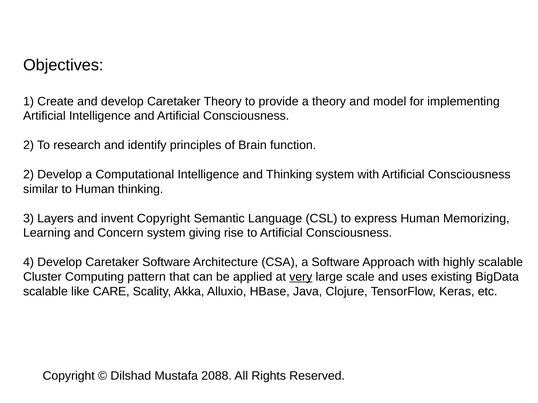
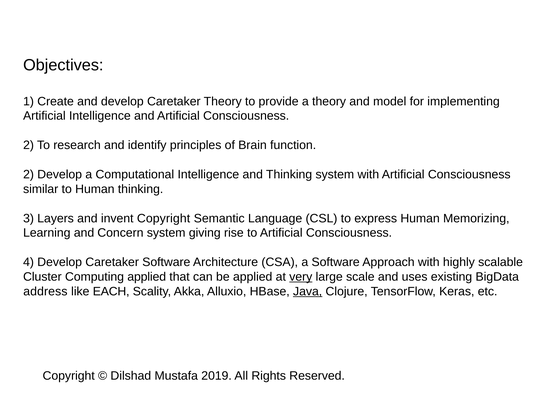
Computing pattern: pattern -> applied
scalable at (45, 292): scalable -> address
CARE: CARE -> EACH
Java underline: none -> present
2088: 2088 -> 2019
